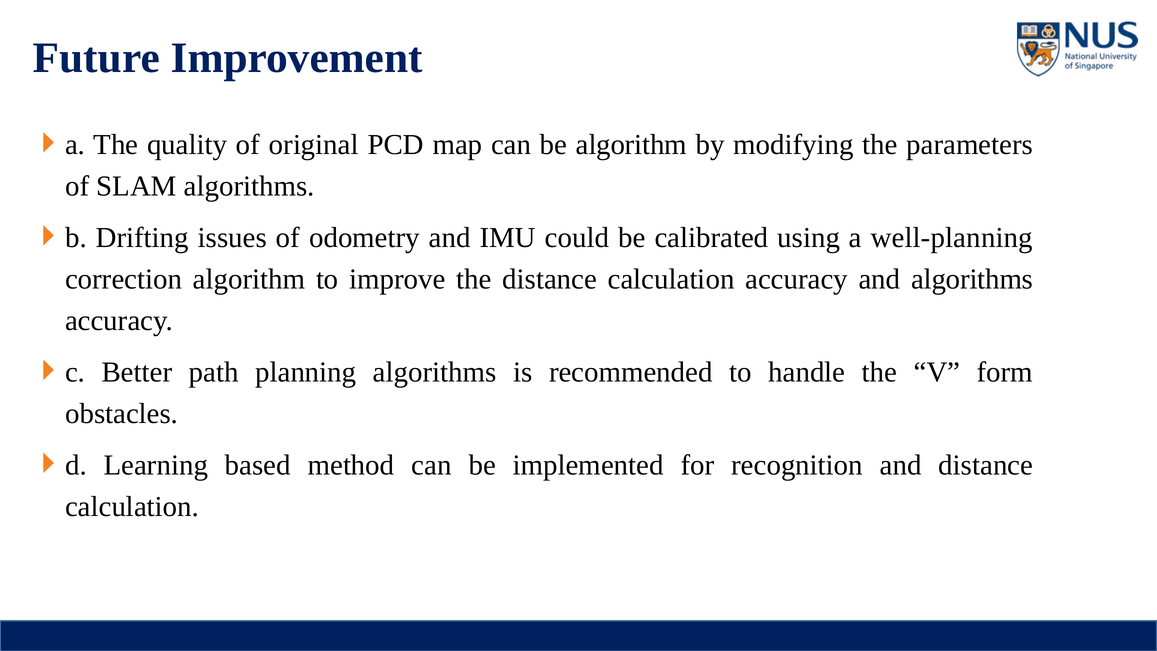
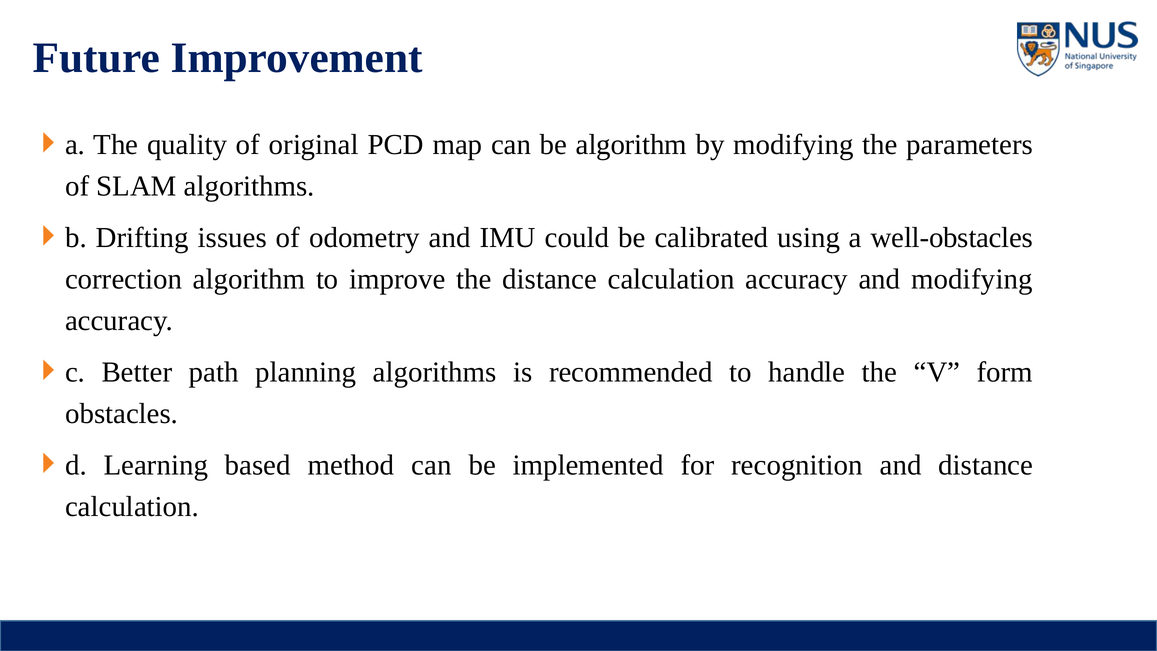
well-planning: well-planning -> well-obstacles
and algorithms: algorithms -> modifying
